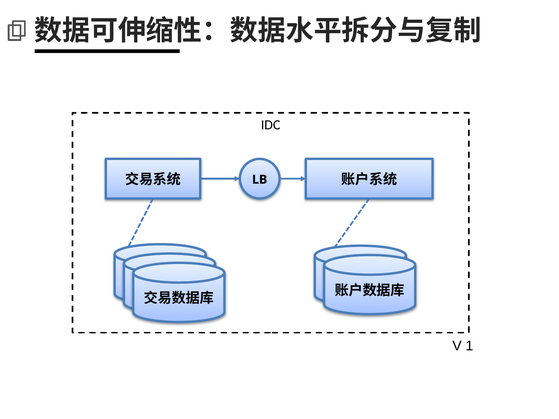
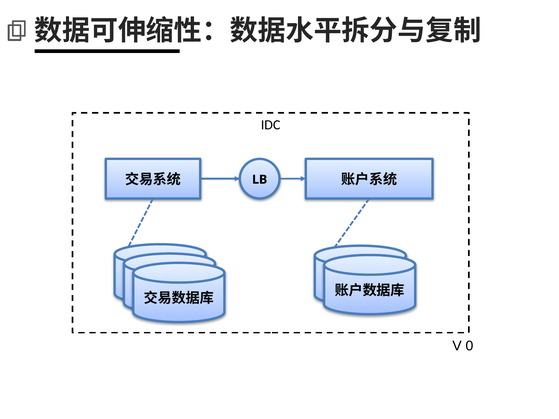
1: 1 -> 0
